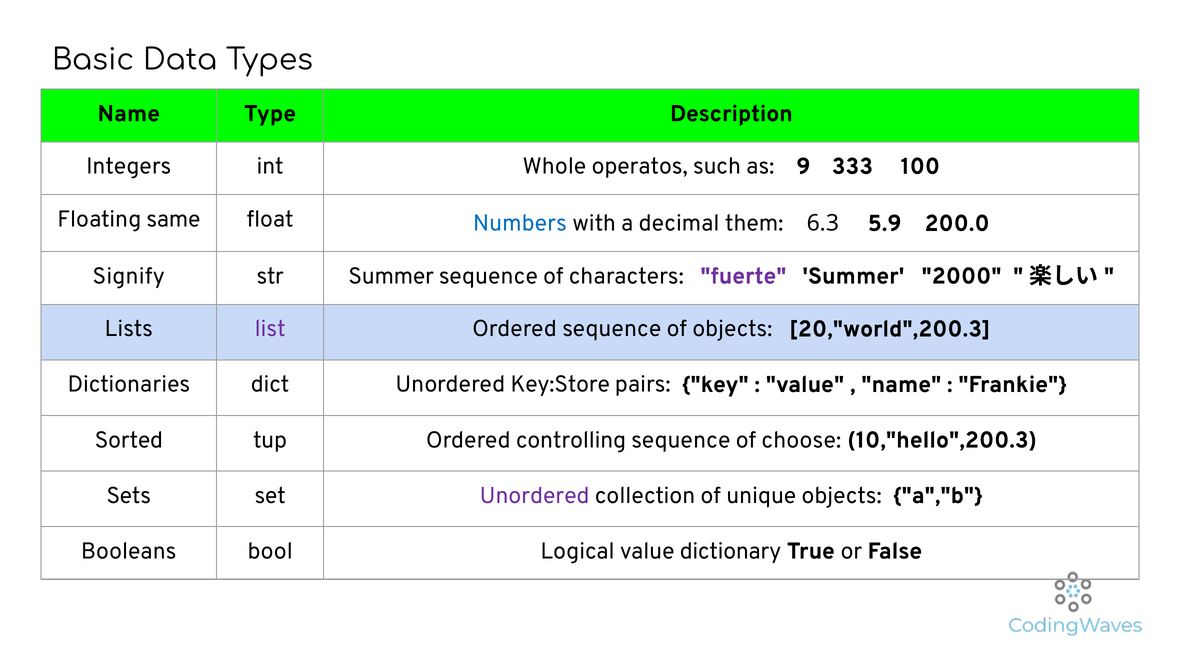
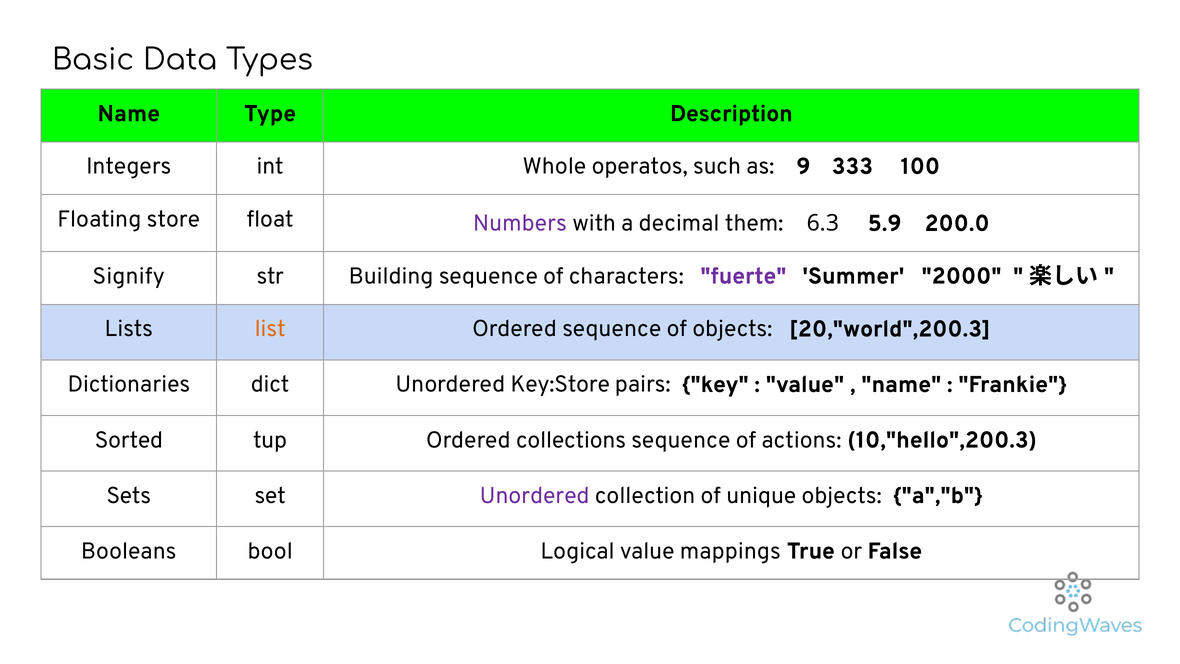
same: same -> store
Numbers colour: blue -> purple
str Summer: Summer -> Building
list colour: purple -> orange
controlling: controlling -> collections
choose: choose -> actions
dictionary: dictionary -> mappings
